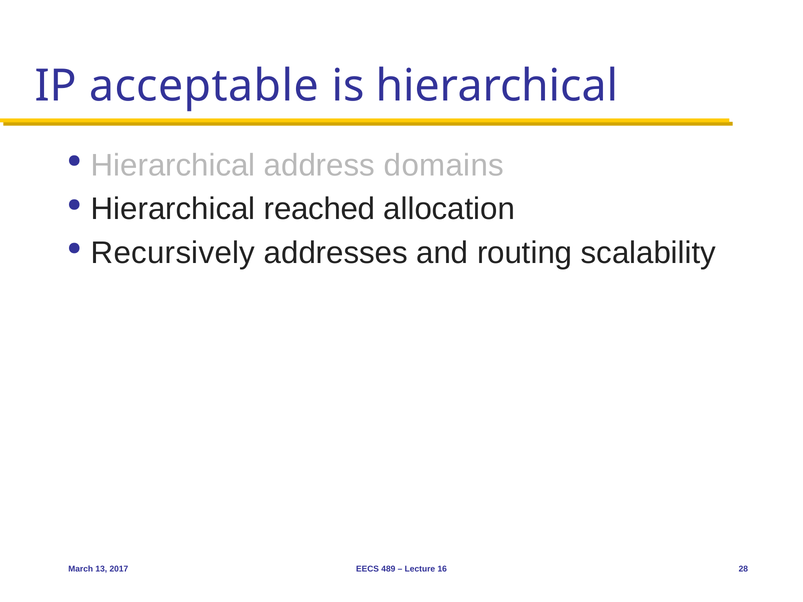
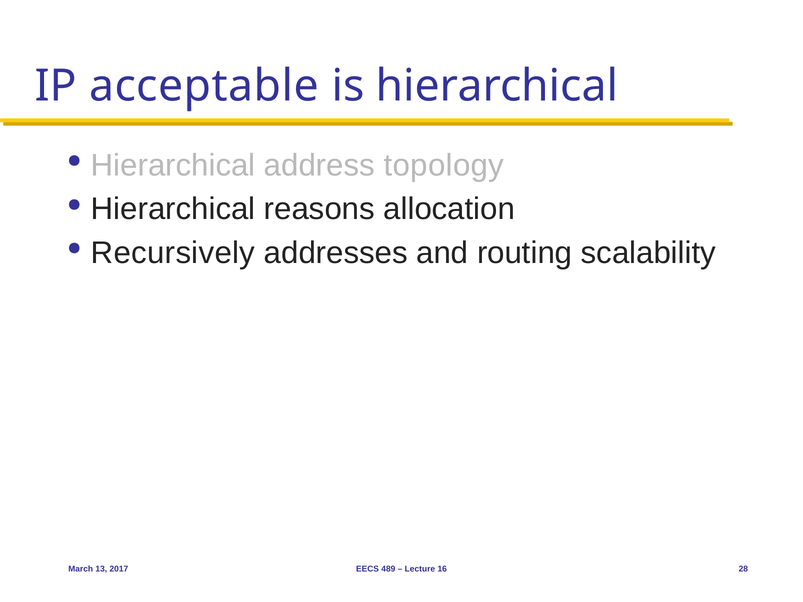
domains: domains -> topology
reached: reached -> reasons
